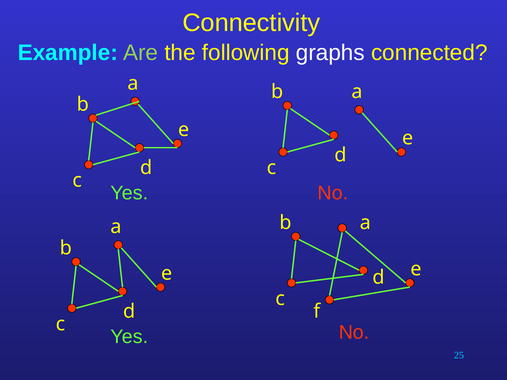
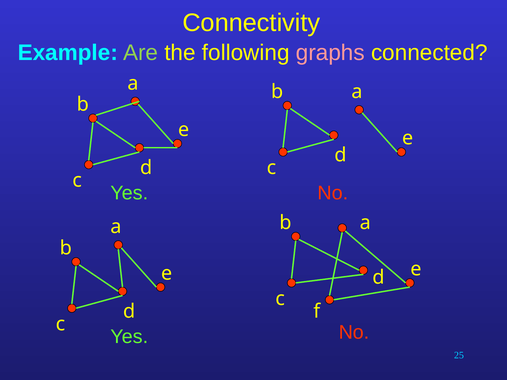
graphs colour: white -> pink
